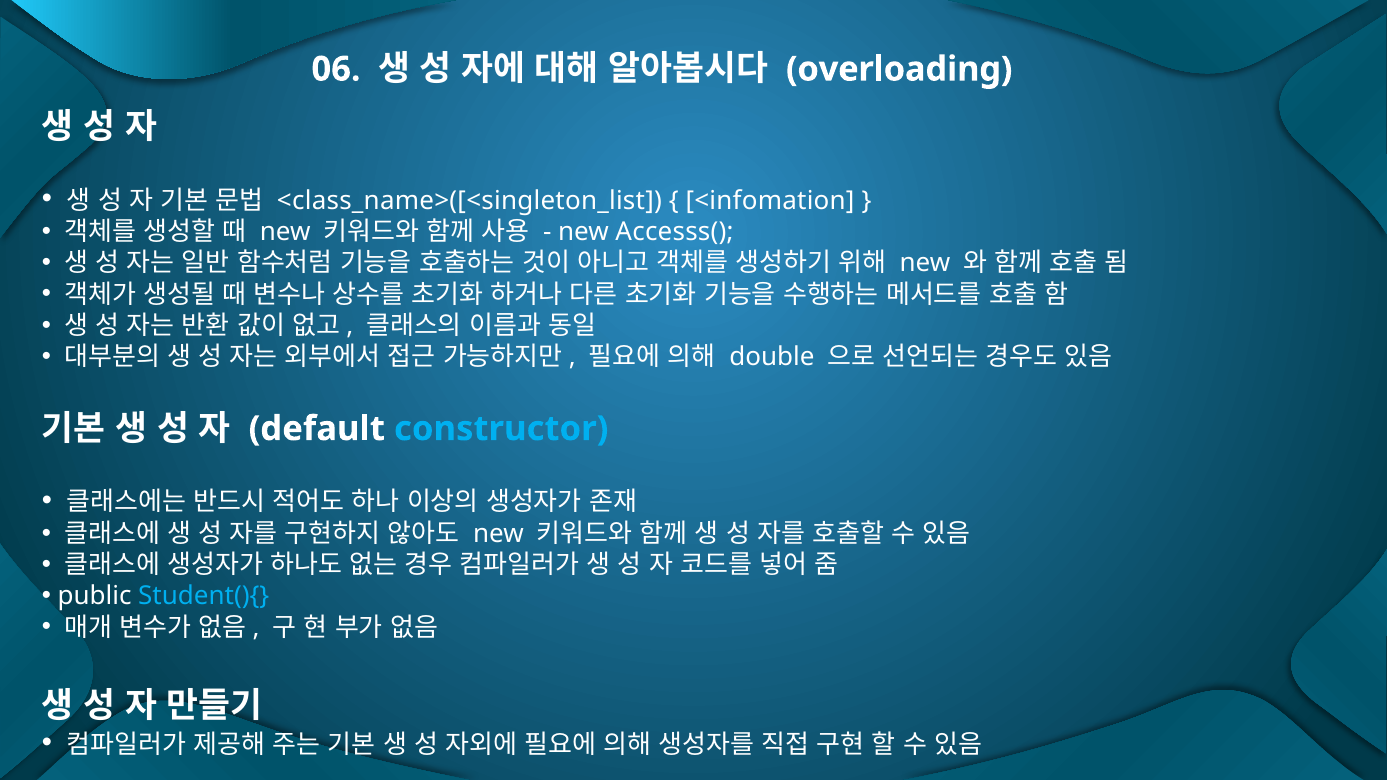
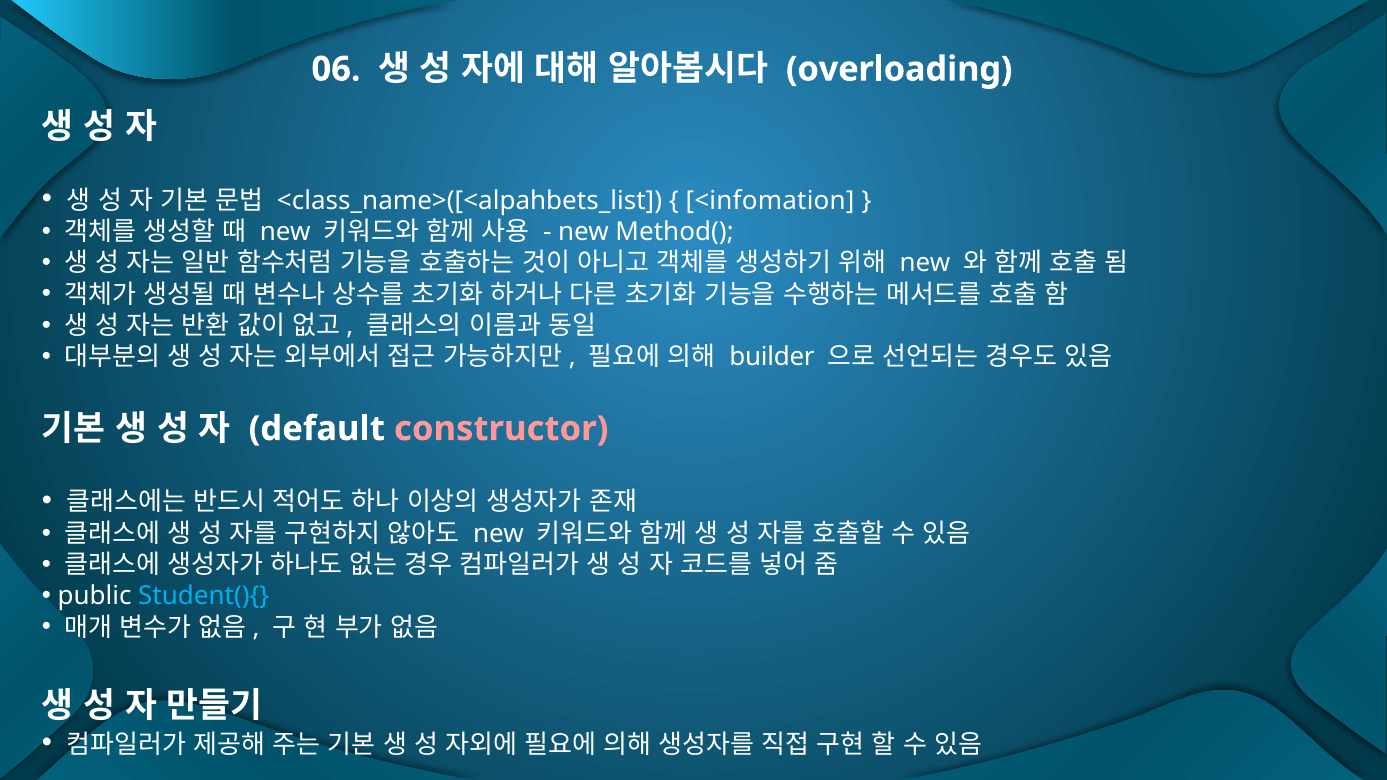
<class_name>([<singleton_list: <class_name>([<singleton_list -> <class_name>([<alpahbets_list
Accesss(: Accesss( -> Method(
double: double -> builder
constructor colour: light blue -> pink
